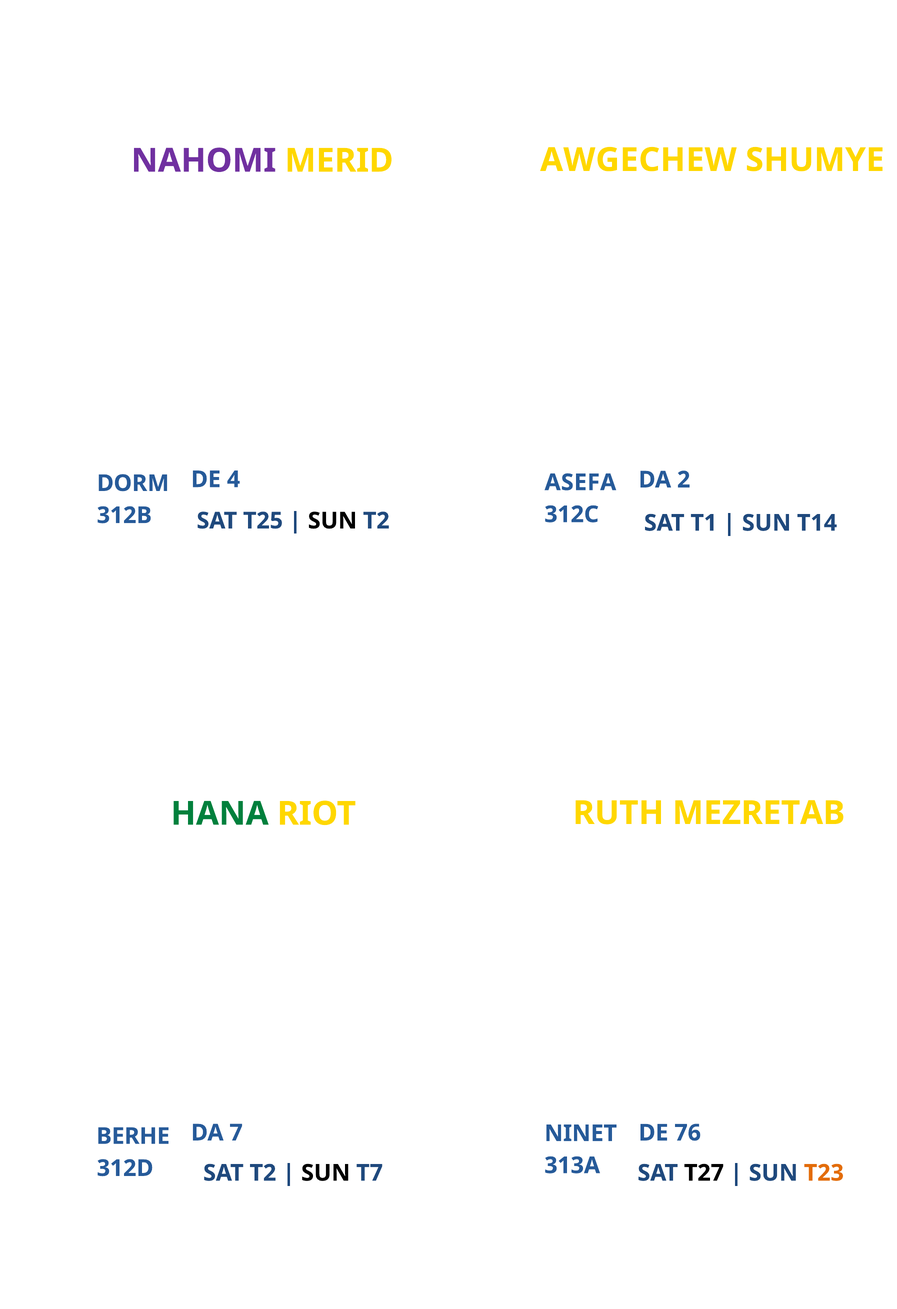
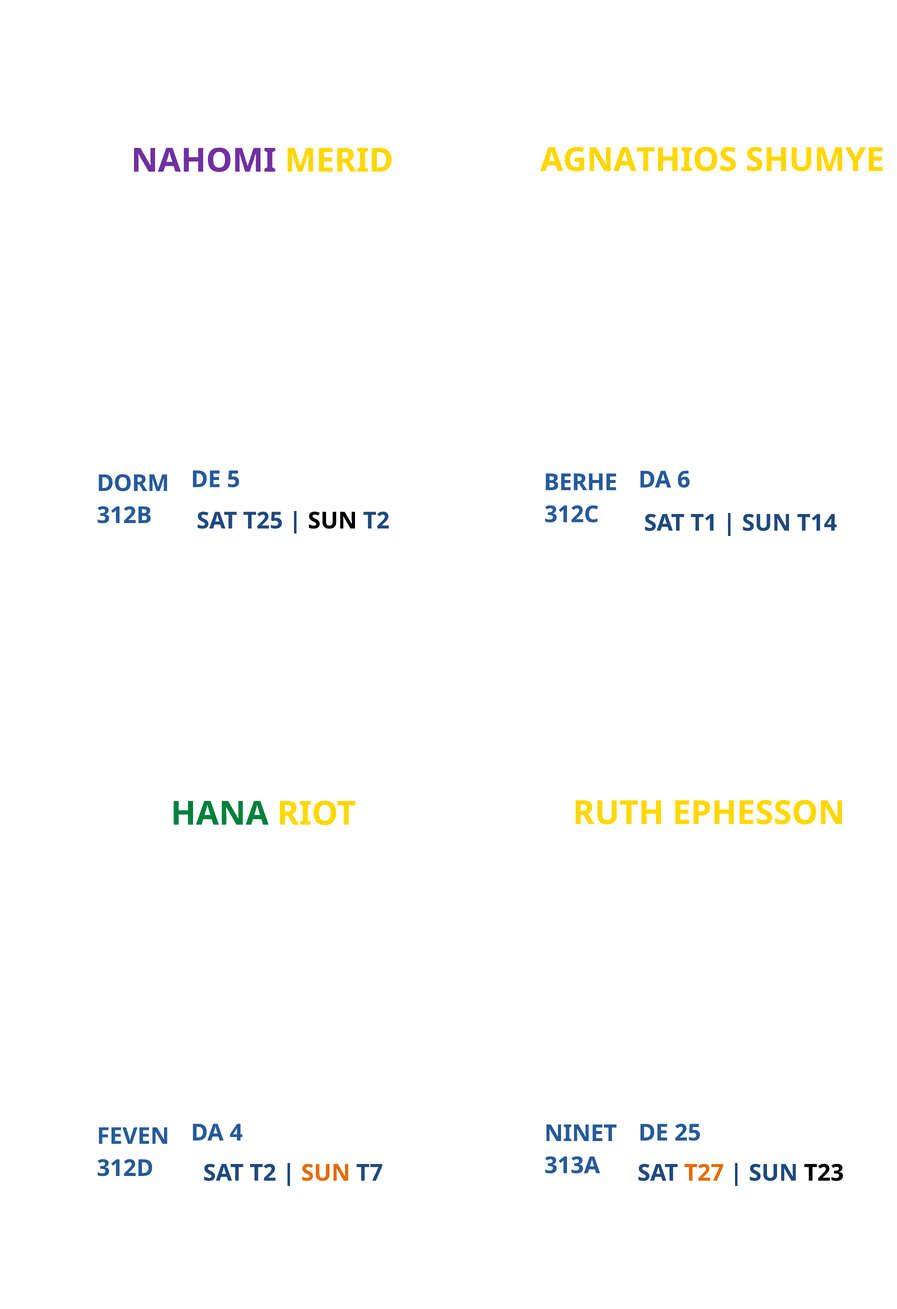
AWGECHEW: AWGECHEW -> AGNATHIOS
4: 4 -> 5
2: 2 -> 6
ASEFA: ASEFA -> BERHE
MEZRETAB: MEZRETAB -> EPHESSON
7: 7 -> 4
76: 76 -> 25
BERHE: BERHE -> FEVEN
SUN at (326, 1174) colour: black -> orange
T27 colour: black -> orange
T23 colour: orange -> black
